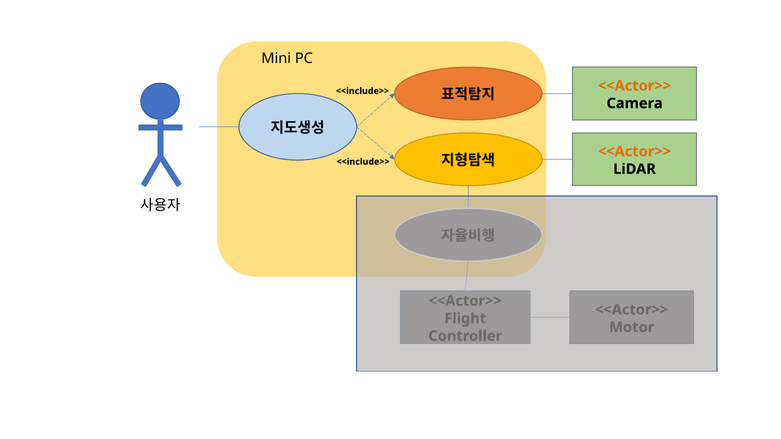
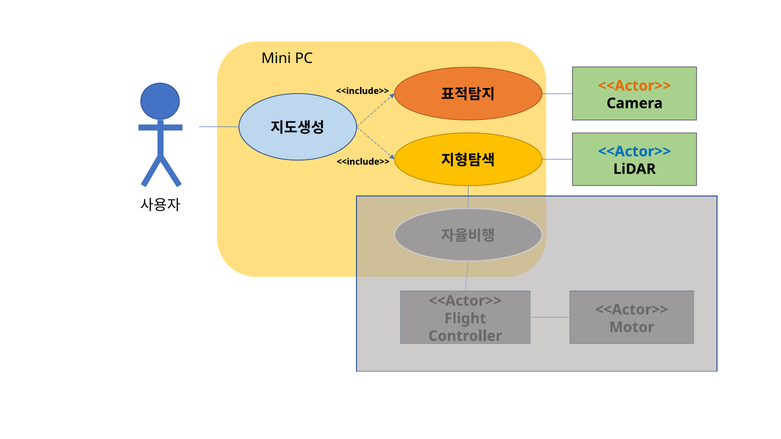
<<Actor>> at (634, 152) colour: orange -> blue
